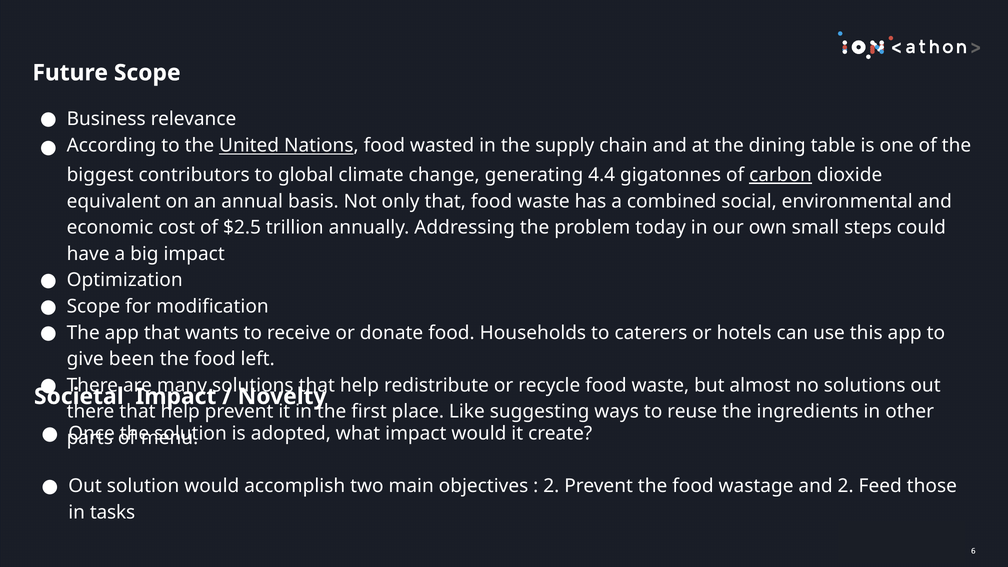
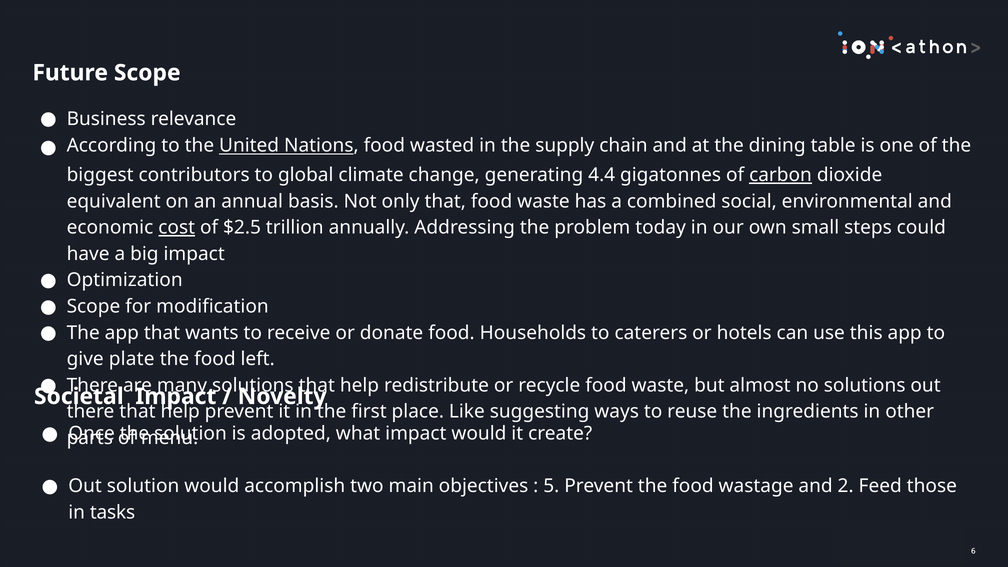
cost underline: none -> present
been: been -> plate
2 at (551, 486): 2 -> 5
